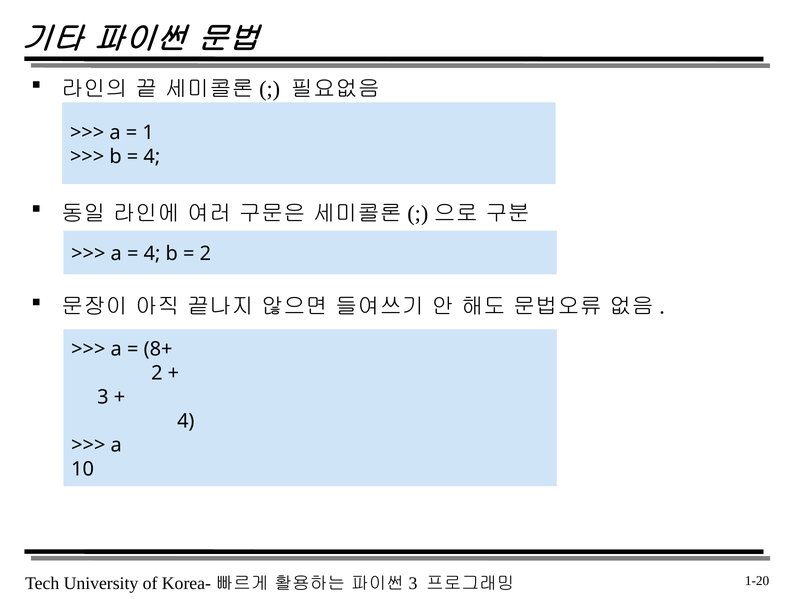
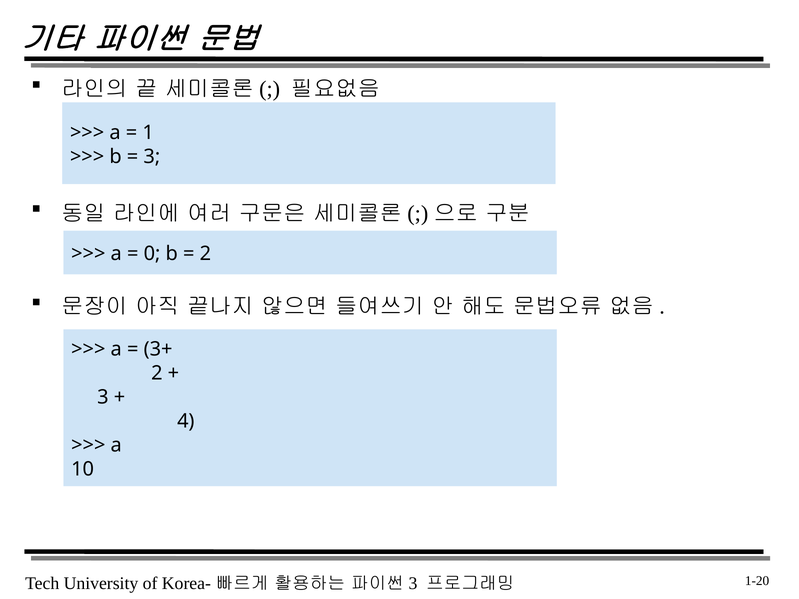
4 at (152, 157): 4 -> 3
4 at (152, 254): 4 -> 0
8+: 8+ -> 3+
